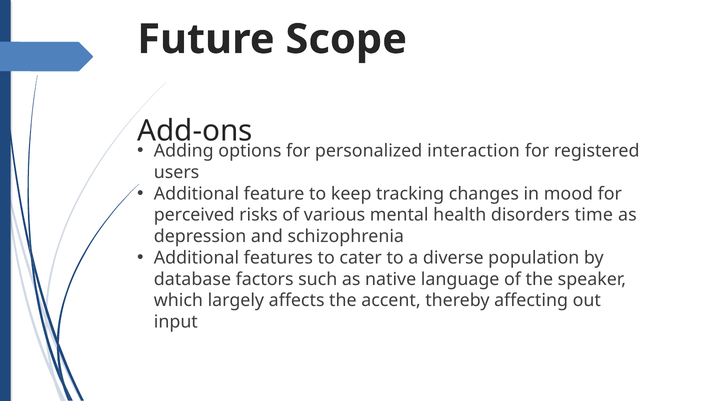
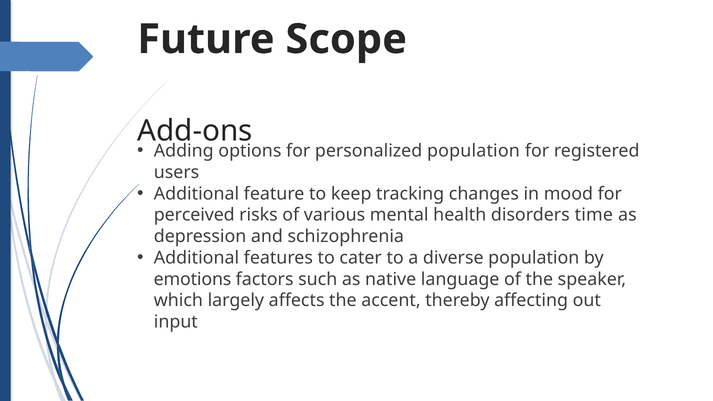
personalized interaction: interaction -> population
database: database -> emotions
